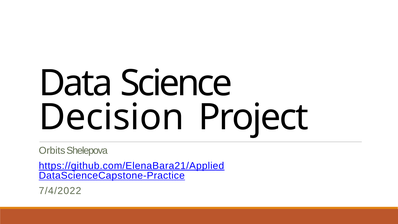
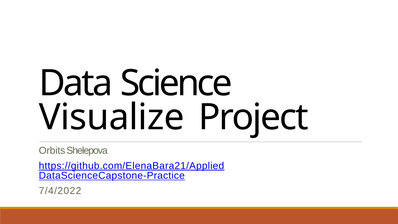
Decision: Decision -> Visualize
